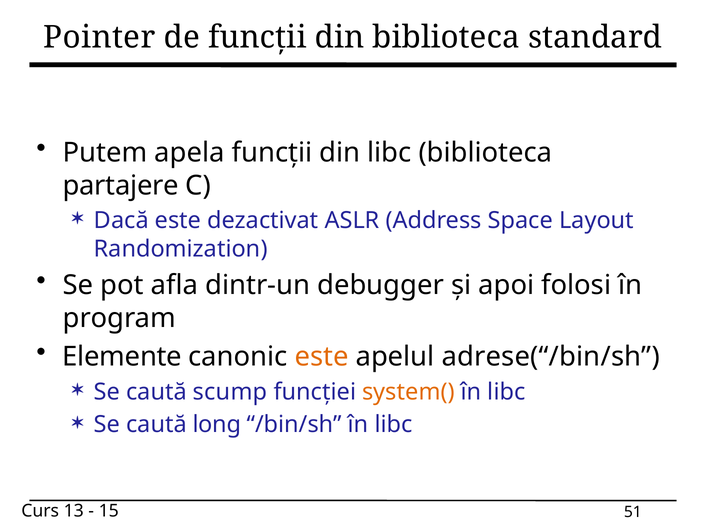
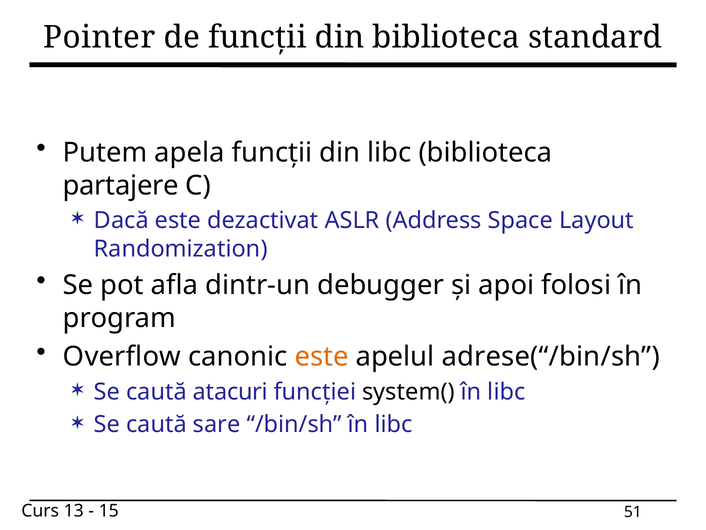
Elemente: Elemente -> Overflow
scump: scump -> atacuri
system( colour: orange -> black
long: long -> sare
